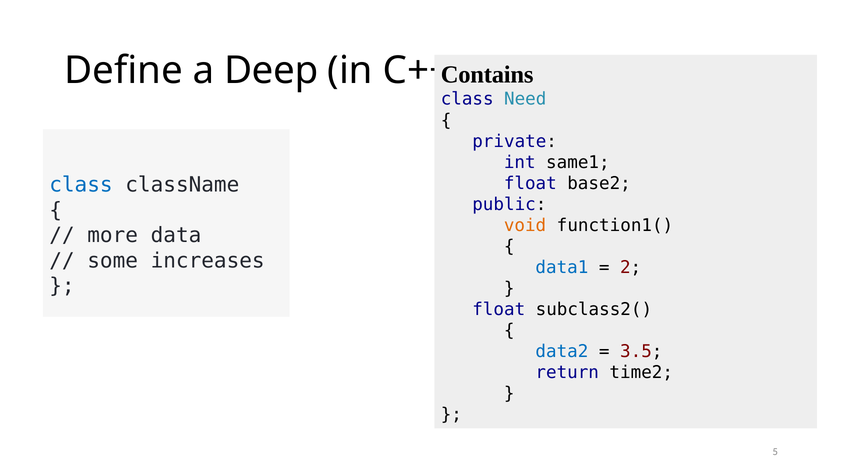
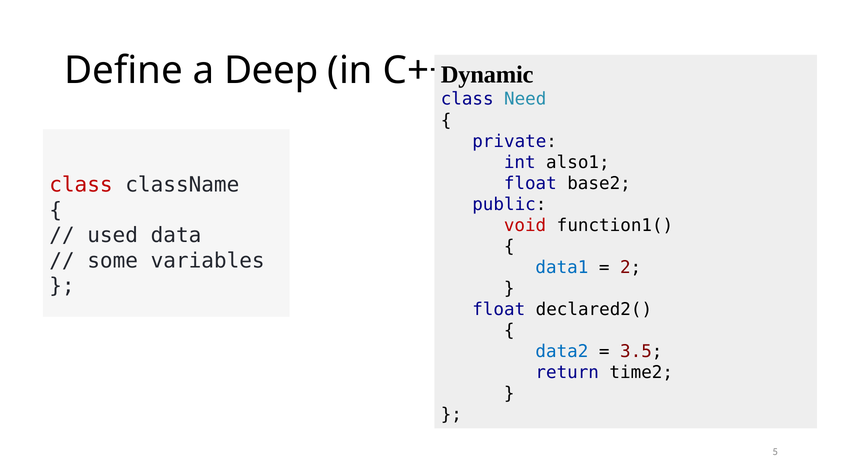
Contains: Contains -> Dynamic
same1: same1 -> also1
class at (81, 185) colour: blue -> red
void colour: orange -> red
more: more -> used
increases: increases -> variables
subclass2(: subclass2( -> declared2(
